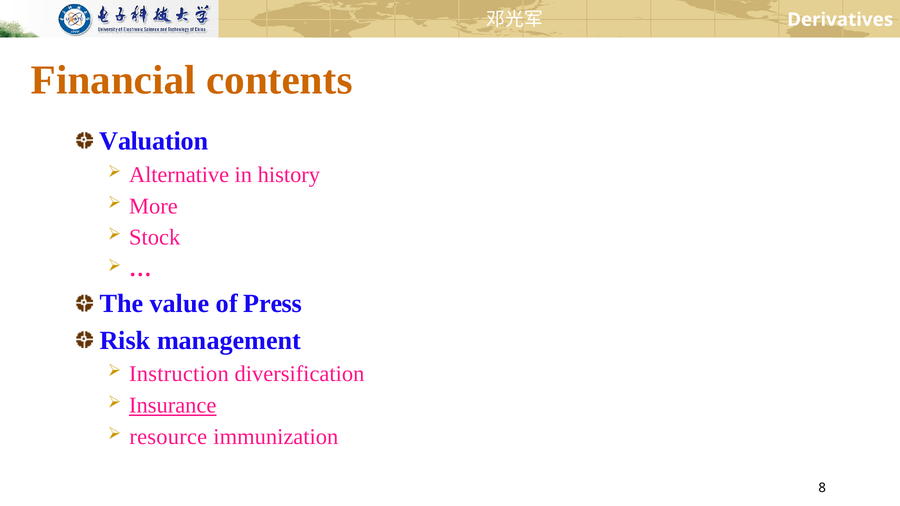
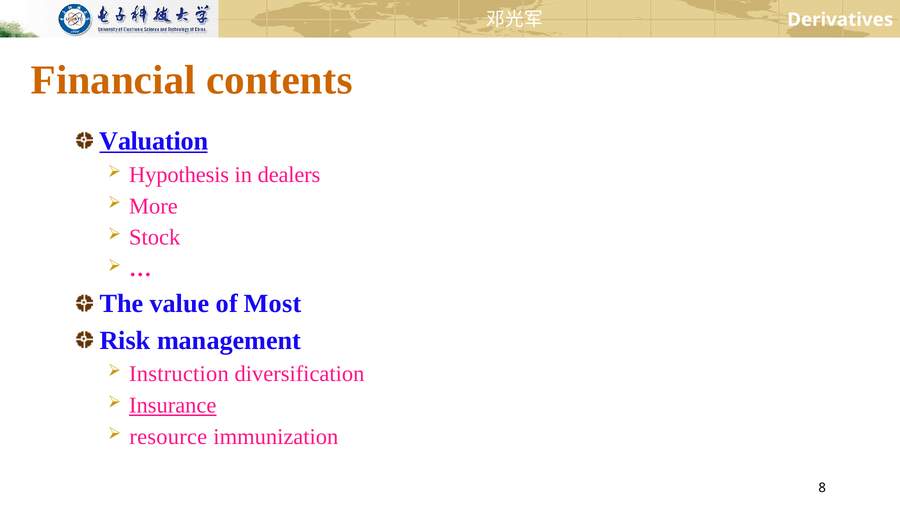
Valuation underline: none -> present
Alternative: Alternative -> Hypothesis
history: history -> dealers
Press: Press -> Most
